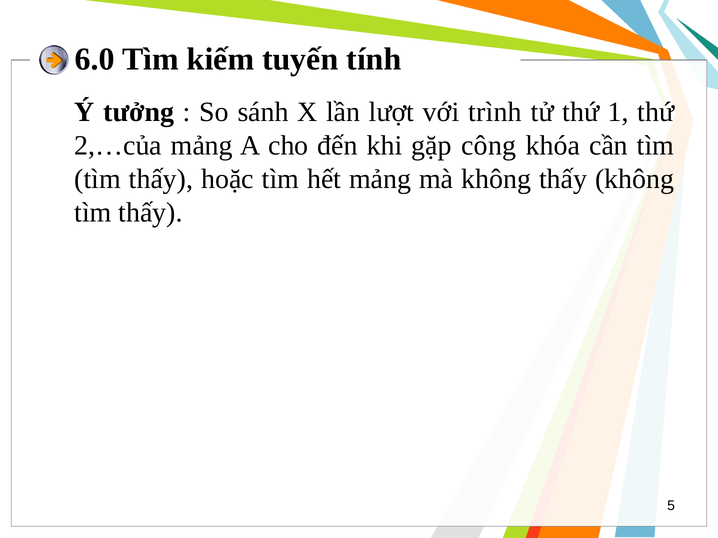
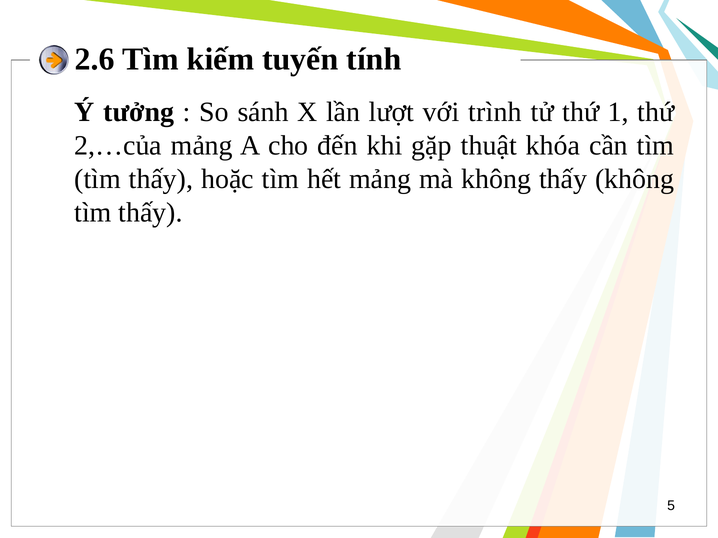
6.0: 6.0 -> 2.6
công: công -> thuật
